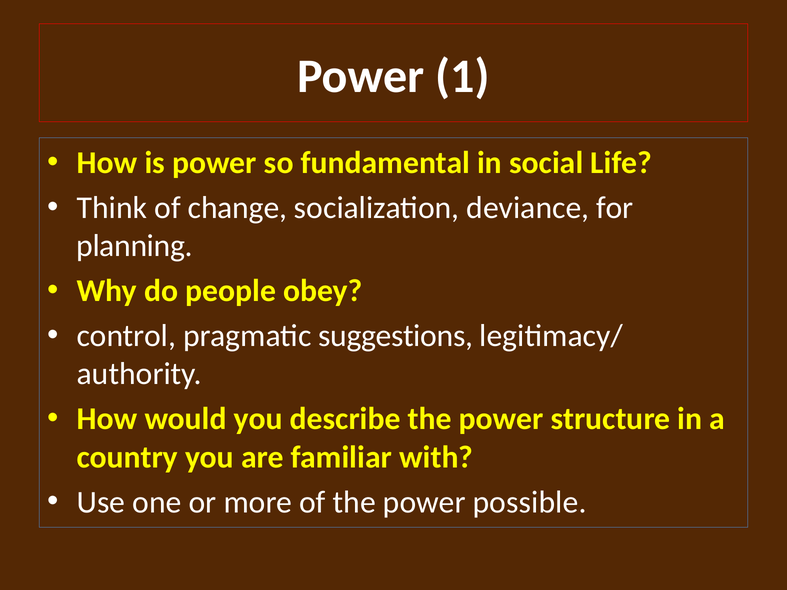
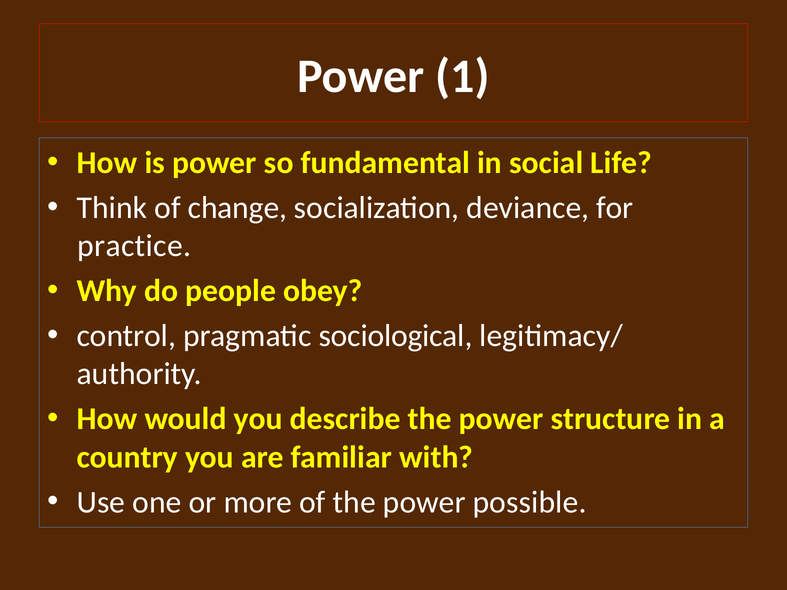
planning: planning -> practice
suggestions: suggestions -> sociological
